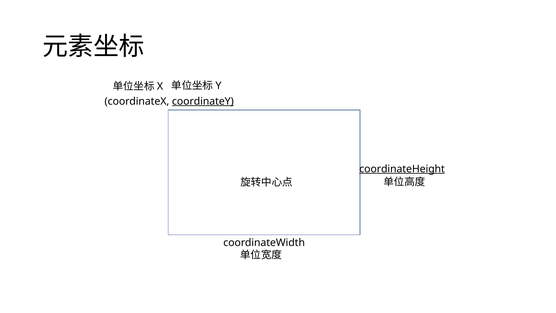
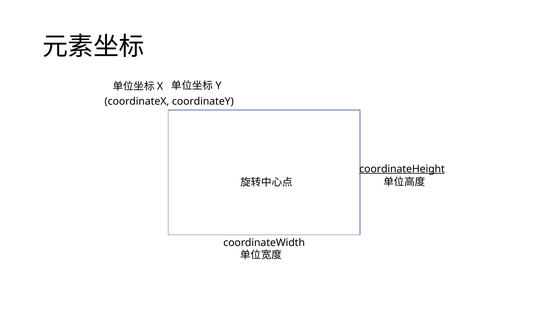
coordinateY underline: present -> none
